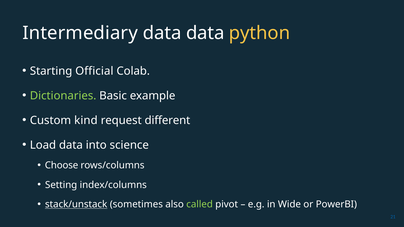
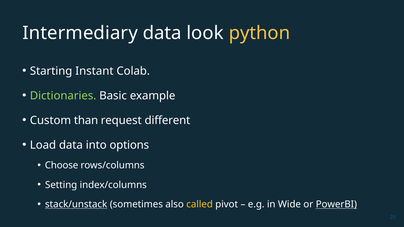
data data: data -> look
Official: Official -> Instant
kind: kind -> than
science: science -> options
called colour: light green -> yellow
PowerBI underline: none -> present
